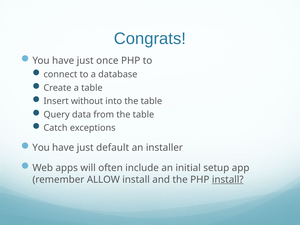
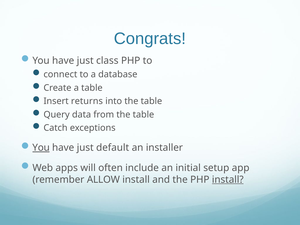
once: once -> class
without: without -> returns
You at (41, 148) underline: none -> present
